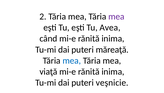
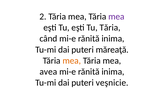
Tu Avea: Avea -> Tăria
mea at (72, 60) colour: blue -> orange
viaţă: viaţă -> avea
